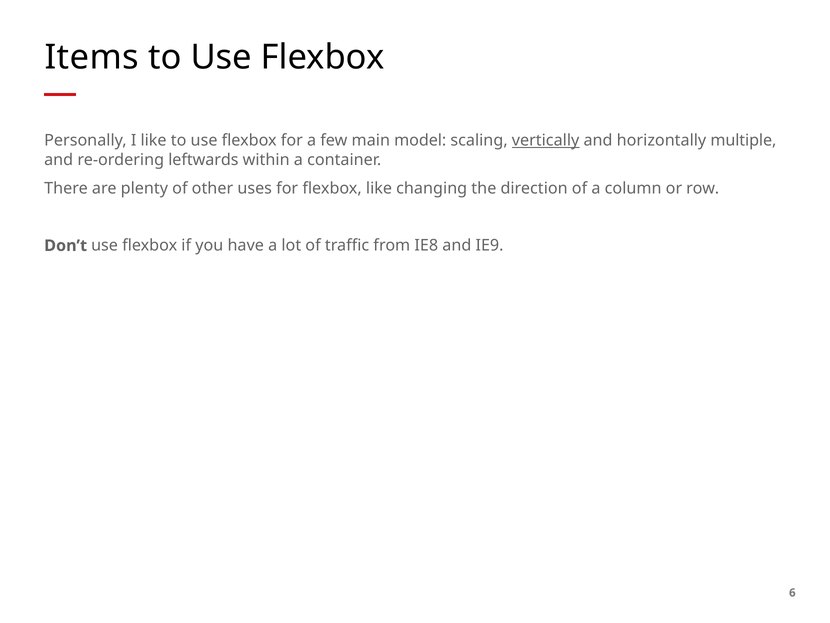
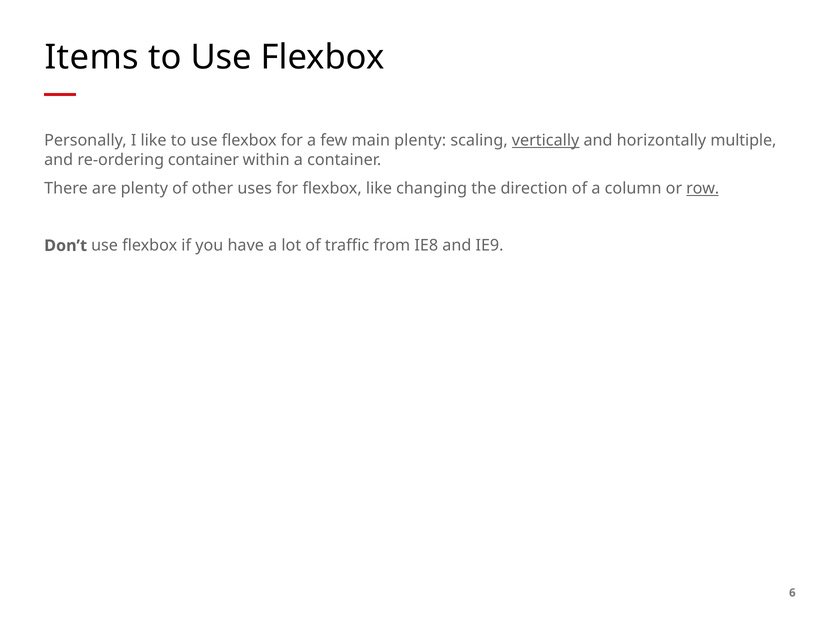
main model: model -> plenty
re-ordering leftwards: leftwards -> container
row underline: none -> present
